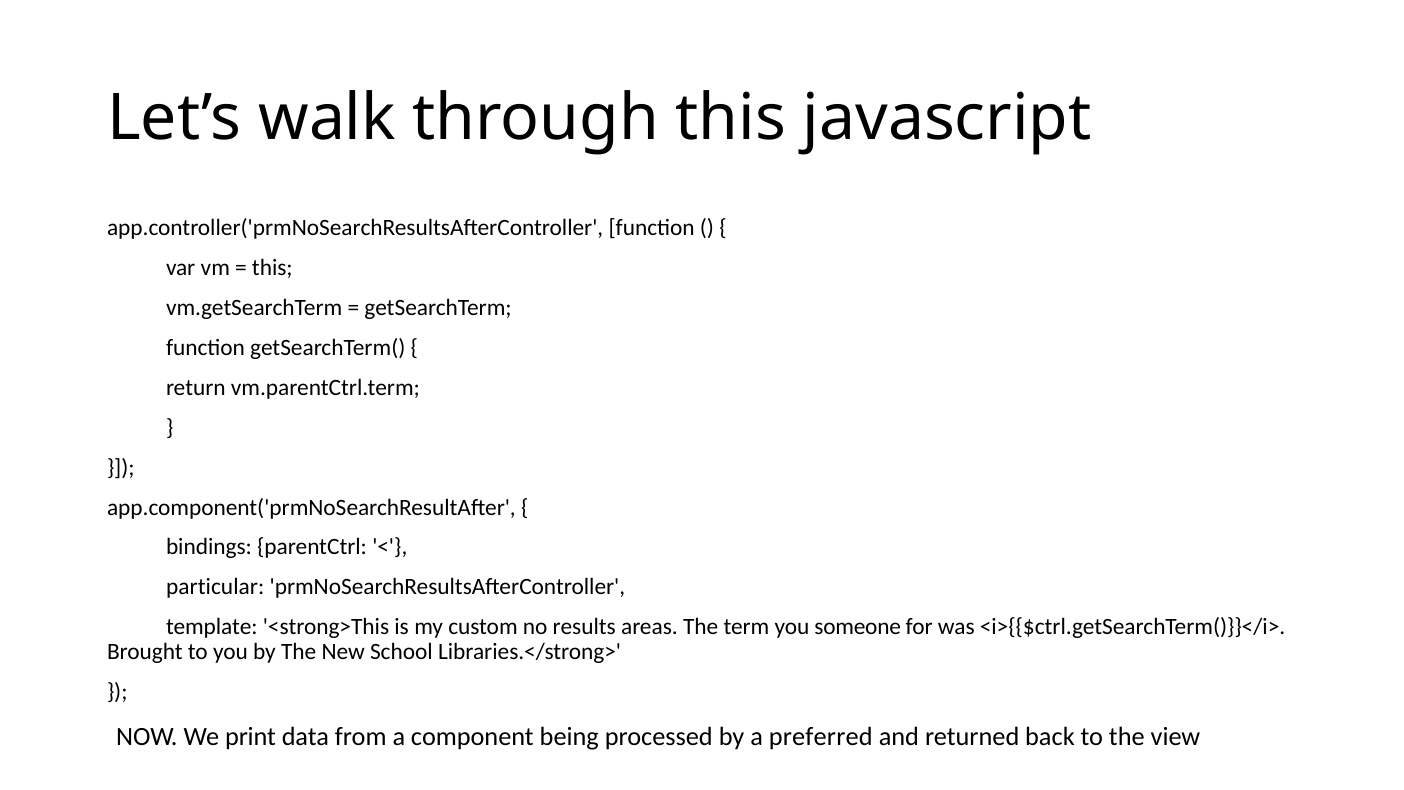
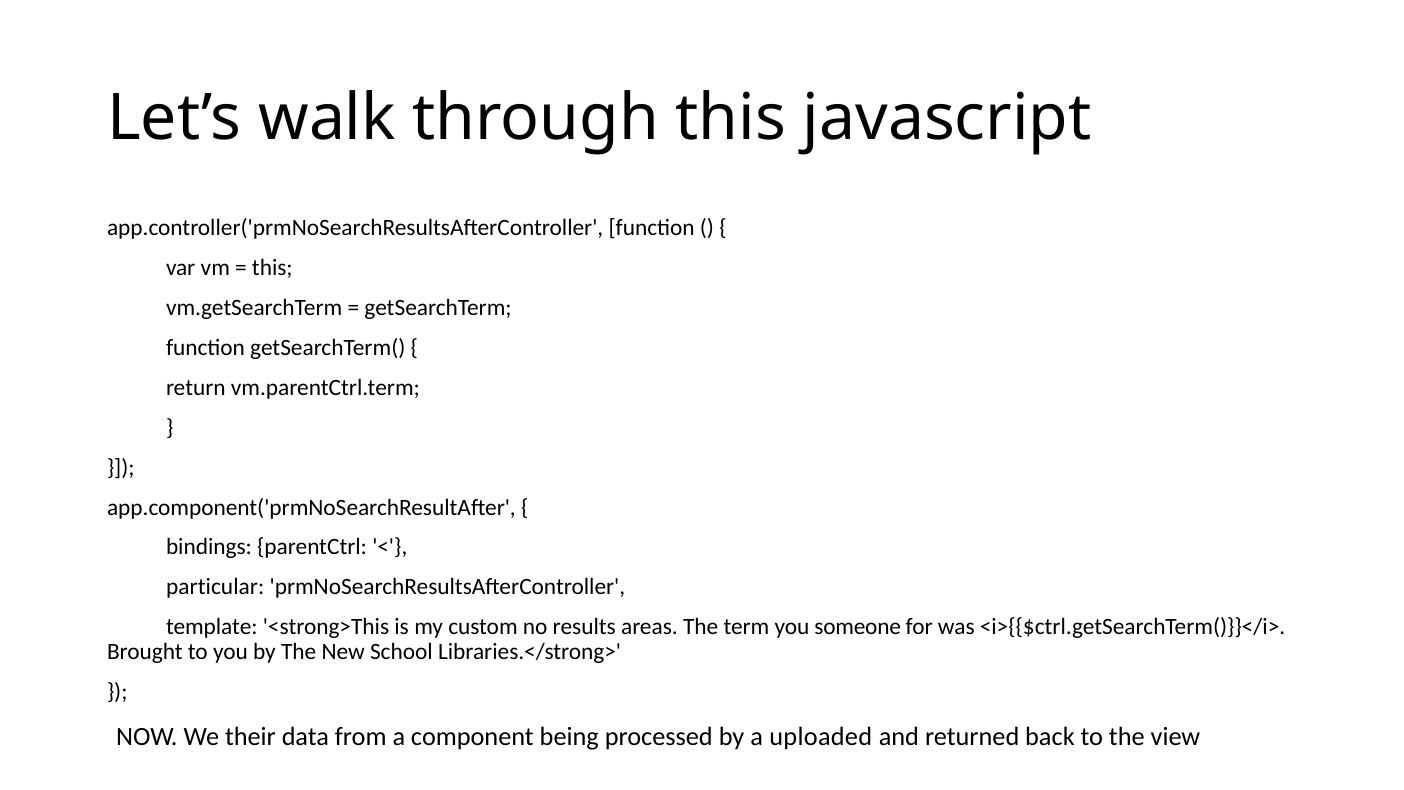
print: print -> their
preferred: preferred -> uploaded
